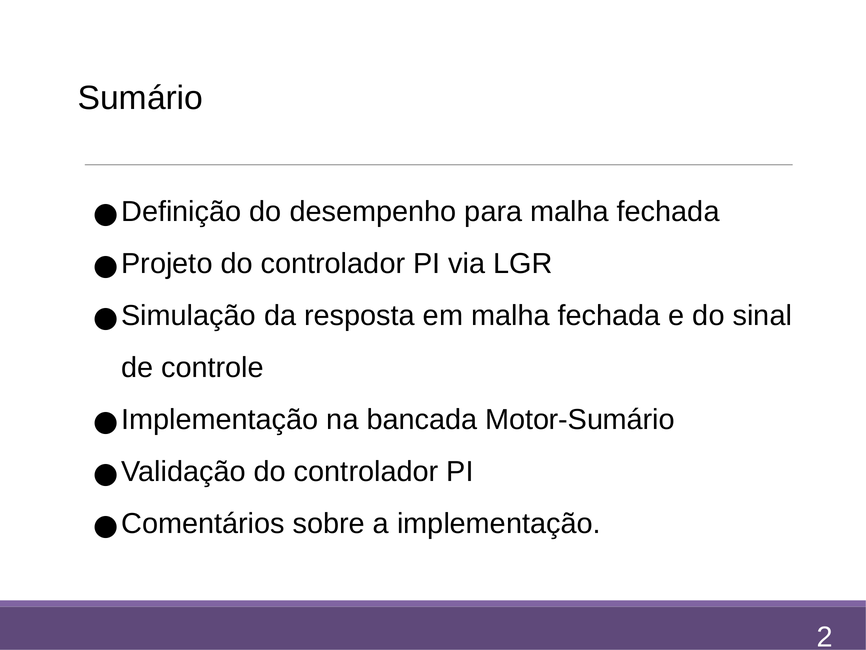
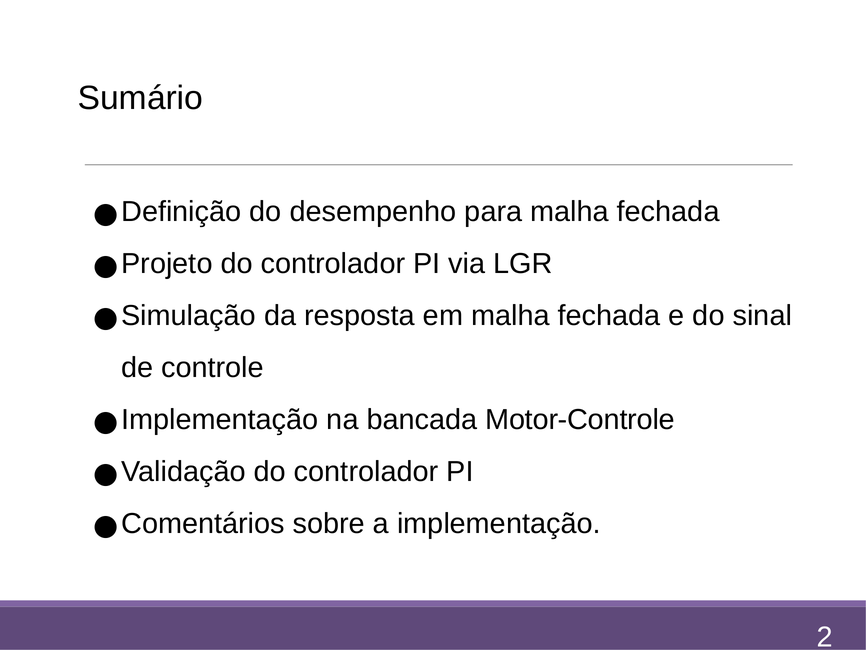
Motor-Sumário: Motor-Sumário -> Motor-Controle
